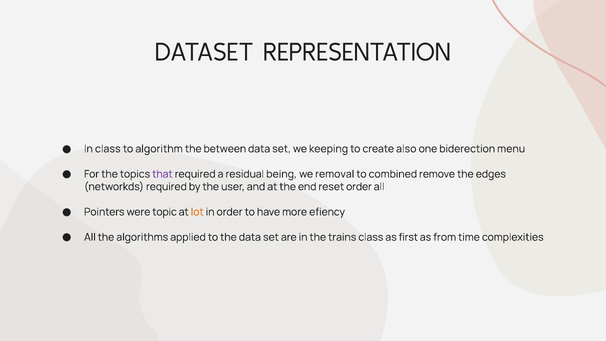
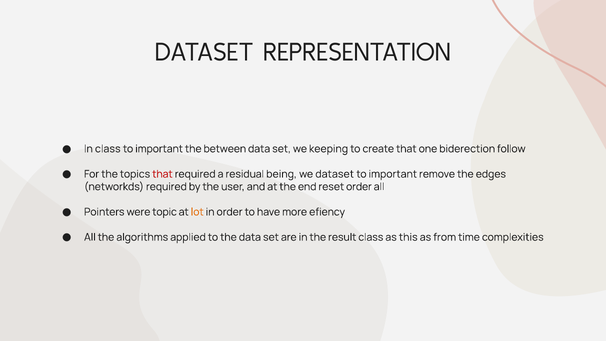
algorithm at (159, 149): algorithm -> important
create also: also -> that
menu: menu -> follow
that at (162, 174) colour: purple -> red
we removal: removal -> dataset
combined at (393, 174): combined -> important
trains: trains -> result
first: first -> this
